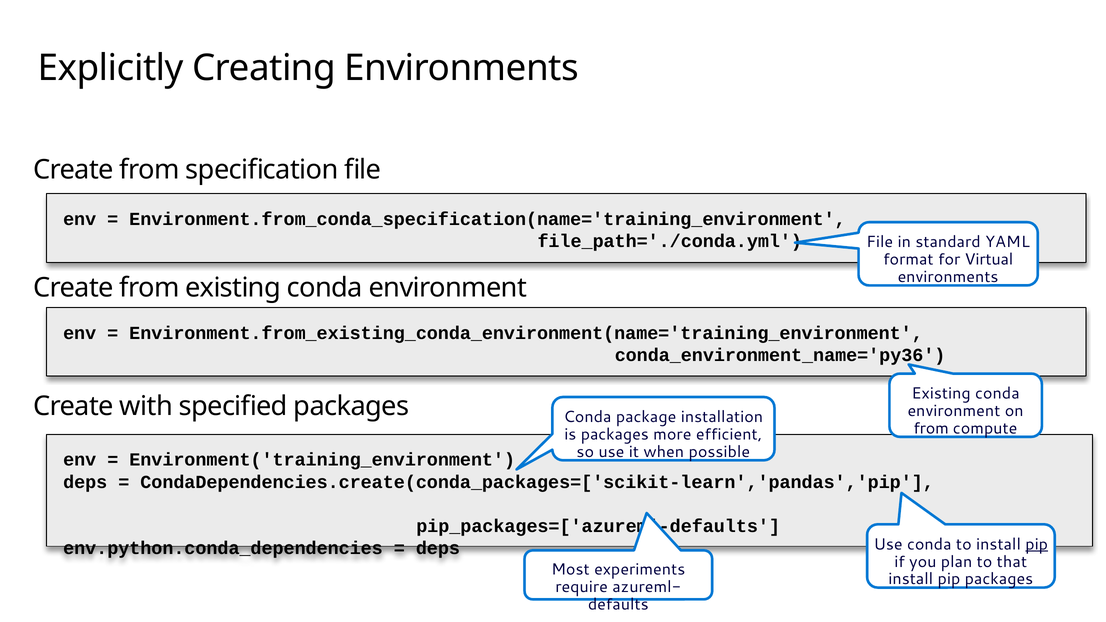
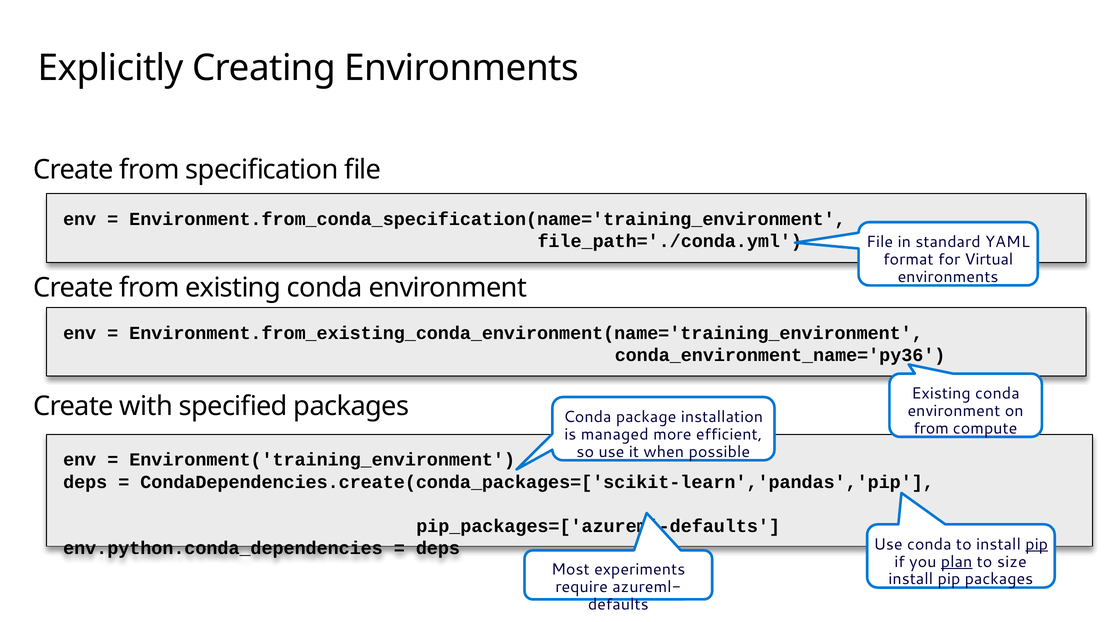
is packages: packages -> managed
plan underline: none -> present
that: that -> size
